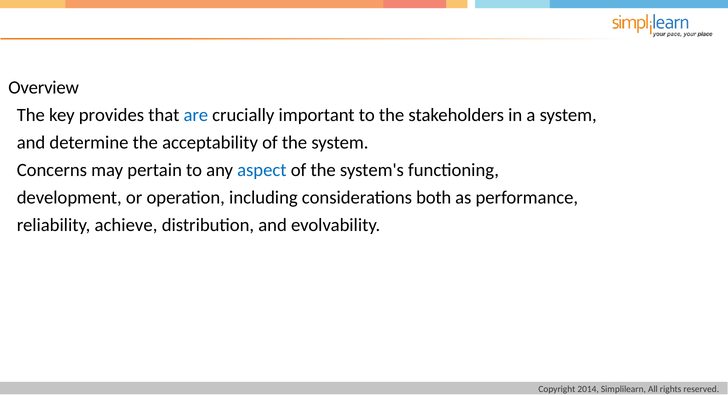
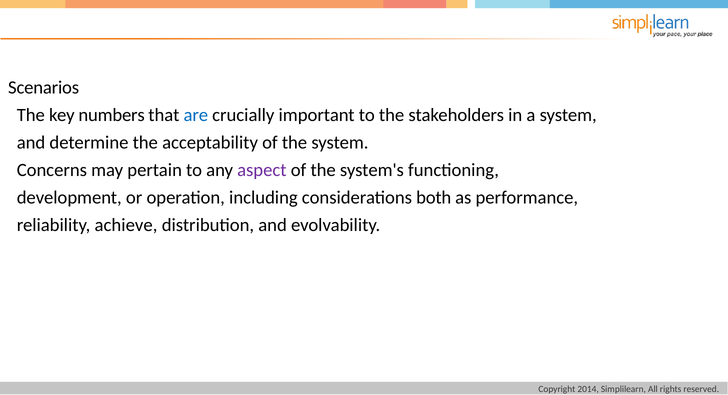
Overview: Overview -> Scenarios
provides: provides -> numbers
aspect colour: blue -> purple
